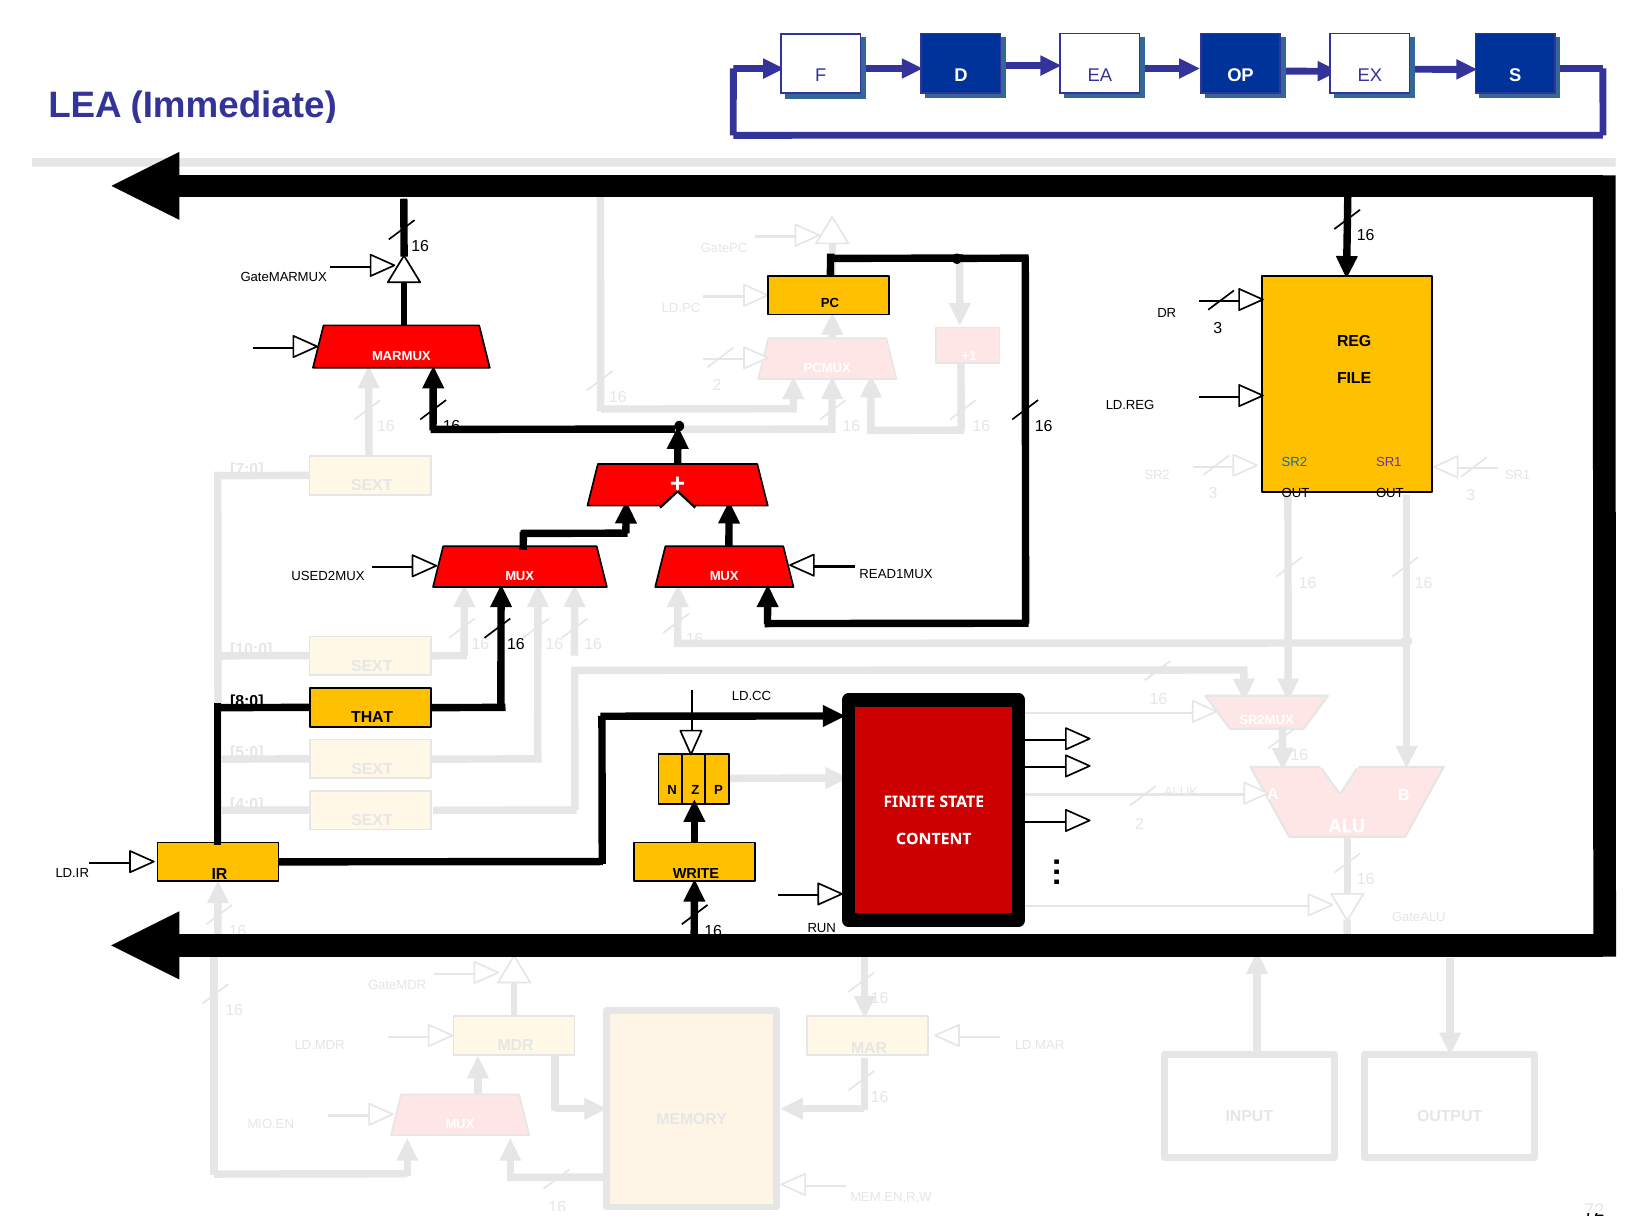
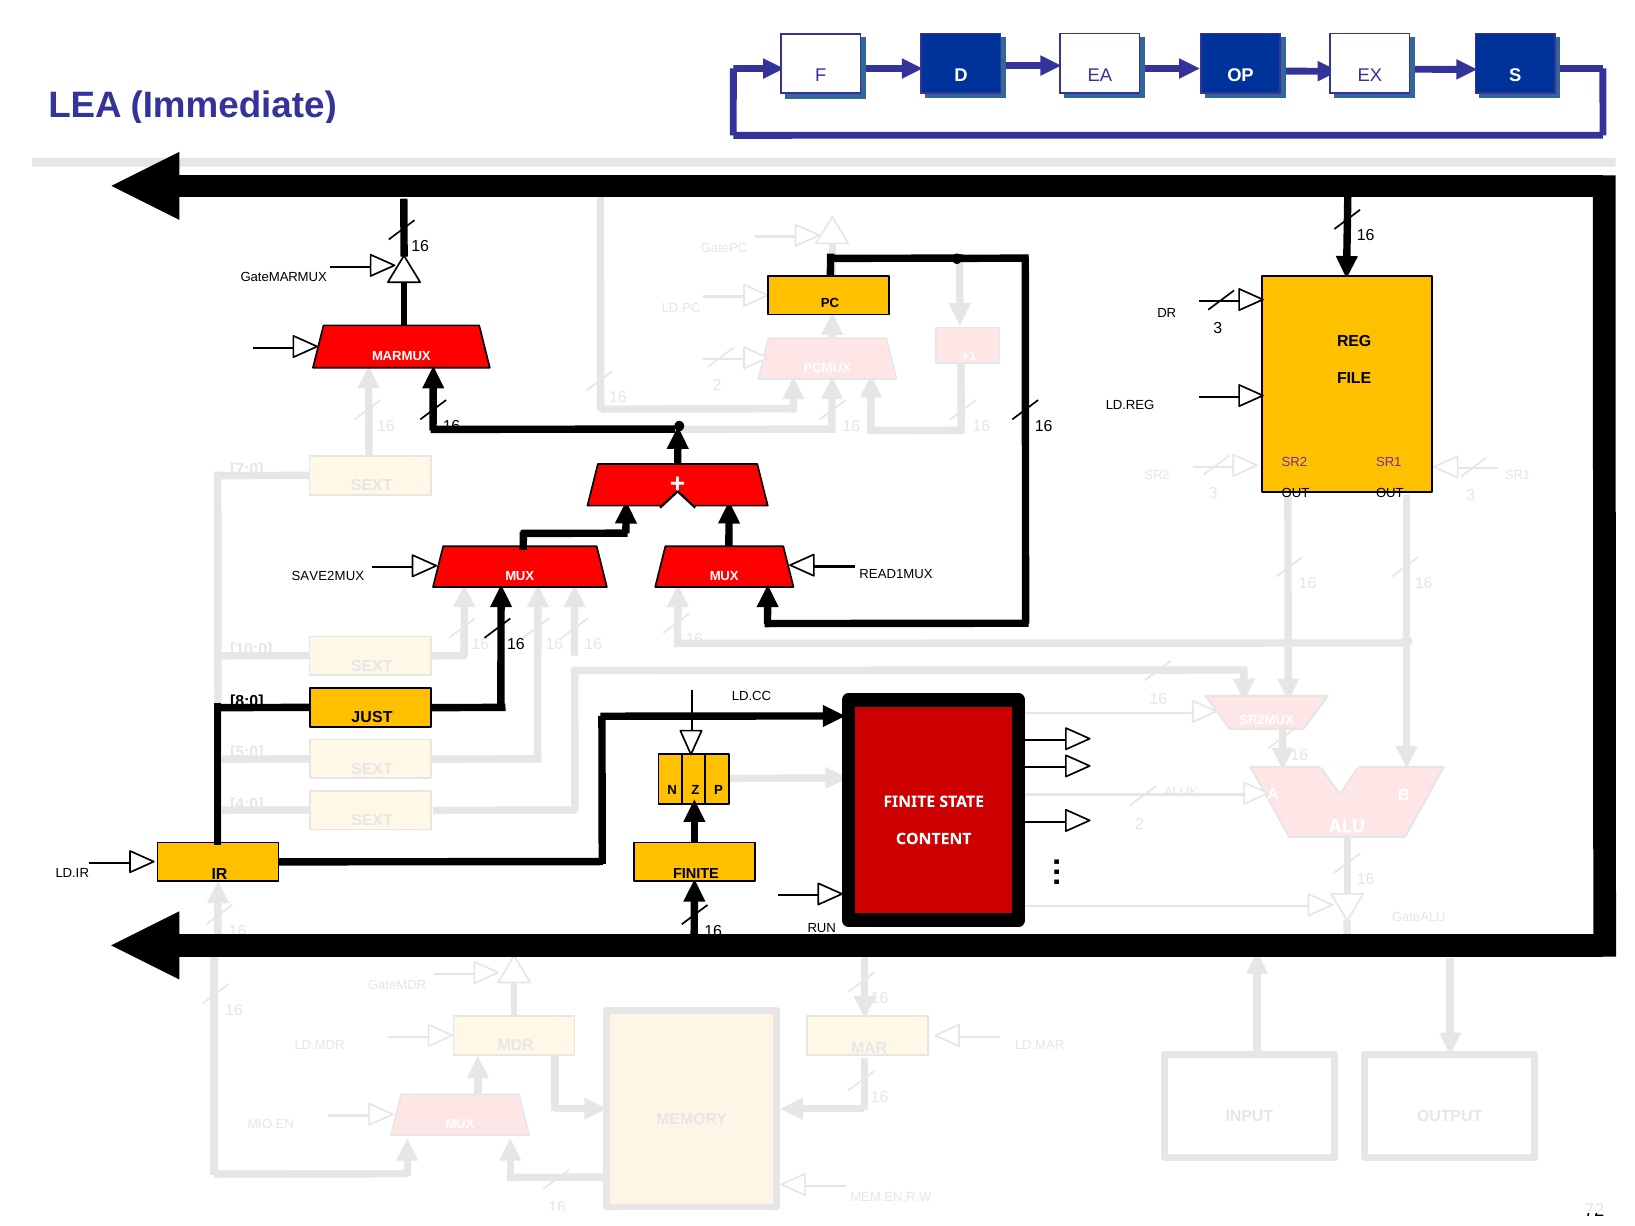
SR2 at (1294, 463) colour: blue -> purple
USED2MUX: USED2MUX -> SAVE2MUX
THAT: THAT -> JUST
WRITE at (696, 874): WRITE -> FINITE
